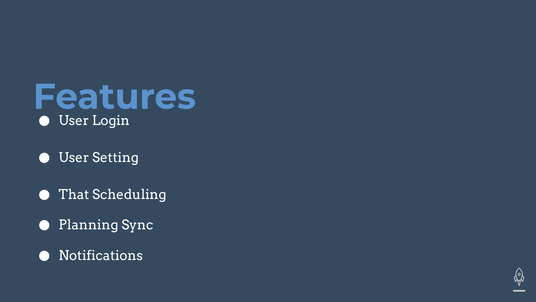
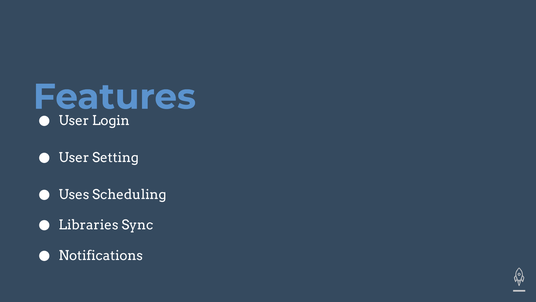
That: That -> Uses
Planning: Planning -> Libraries
